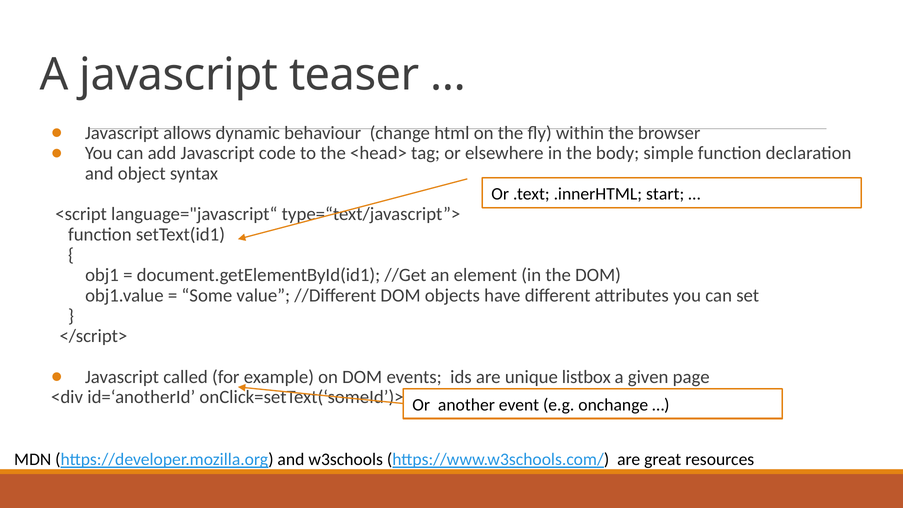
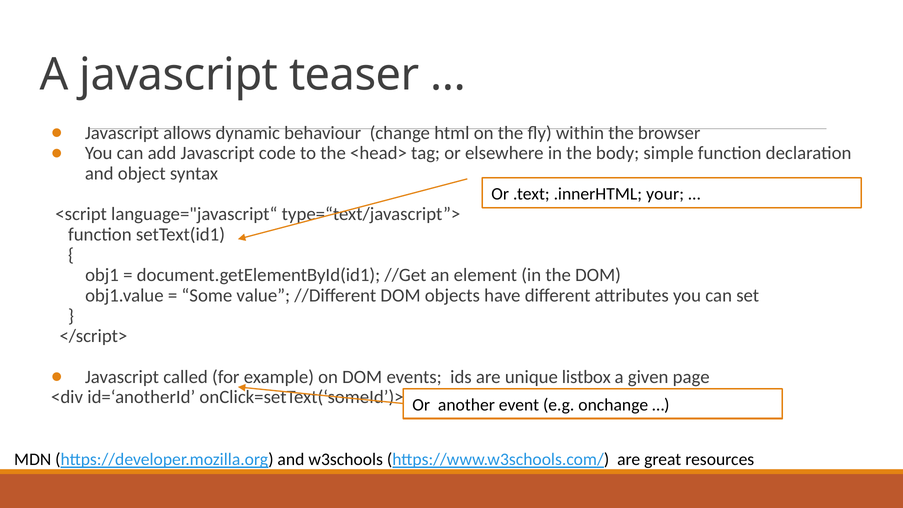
start: start -> your
